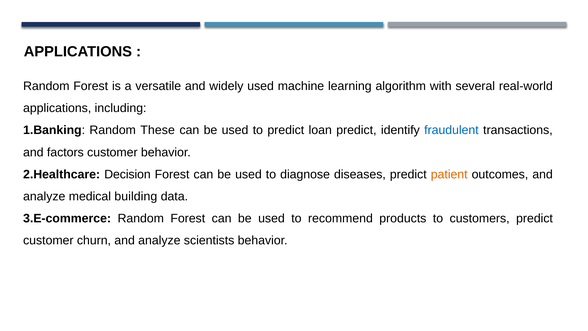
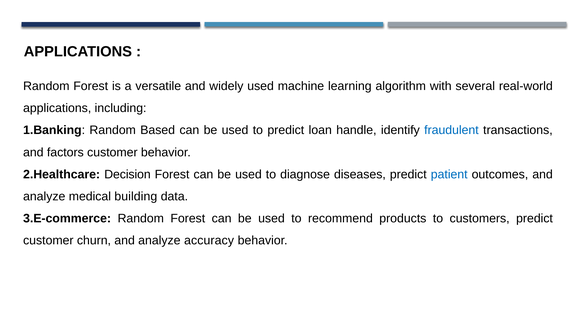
These: These -> Based
loan predict: predict -> handle
patient colour: orange -> blue
scientists: scientists -> accuracy
